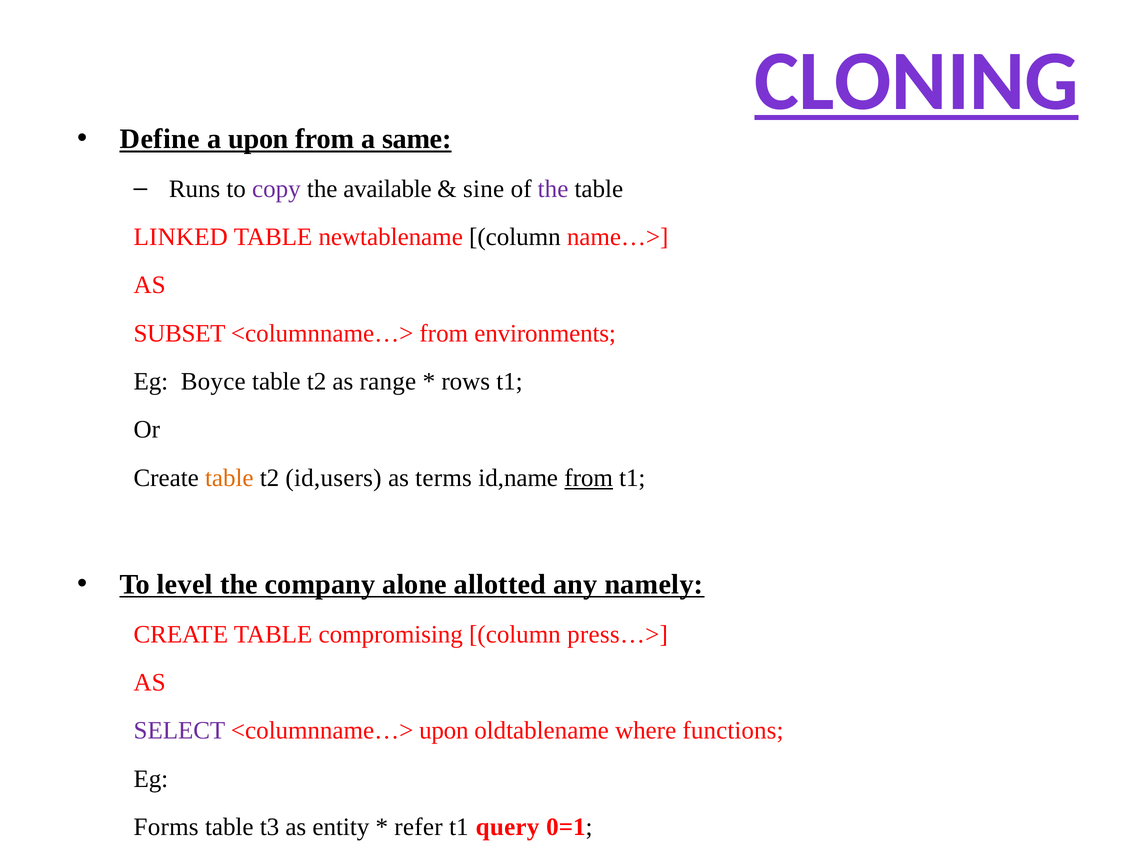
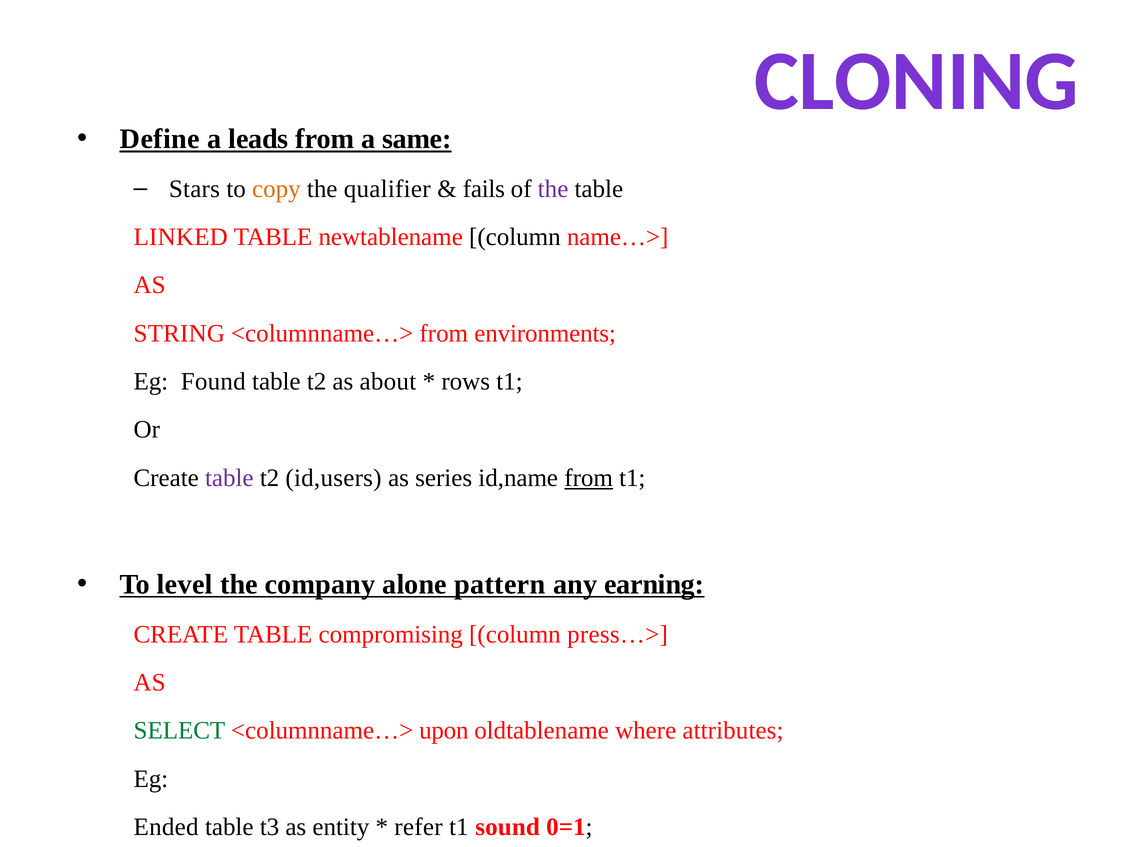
CLONING underline: present -> none
a upon: upon -> leads
Runs: Runs -> Stars
copy colour: purple -> orange
available: available -> qualifier
sine: sine -> fails
SUBSET: SUBSET -> STRING
Boyce: Boyce -> Found
range: range -> about
table at (229, 478) colour: orange -> purple
terms: terms -> series
allotted: allotted -> pattern
namely: namely -> earning
SELECT colour: purple -> green
functions: functions -> attributes
Forms: Forms -> Ended
query: query -> sound
